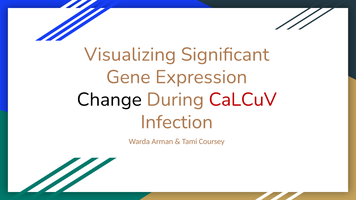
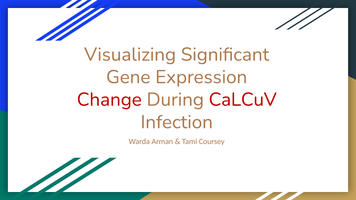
Change colour: black -> red
